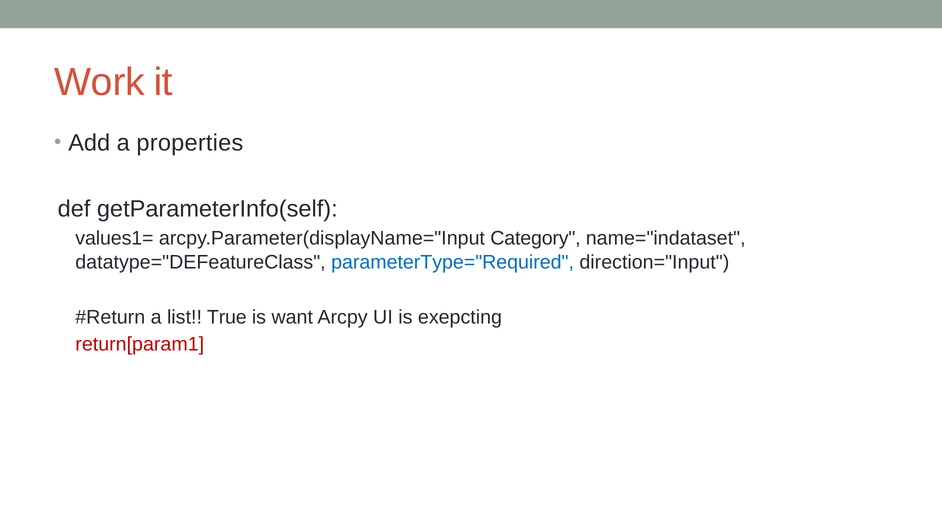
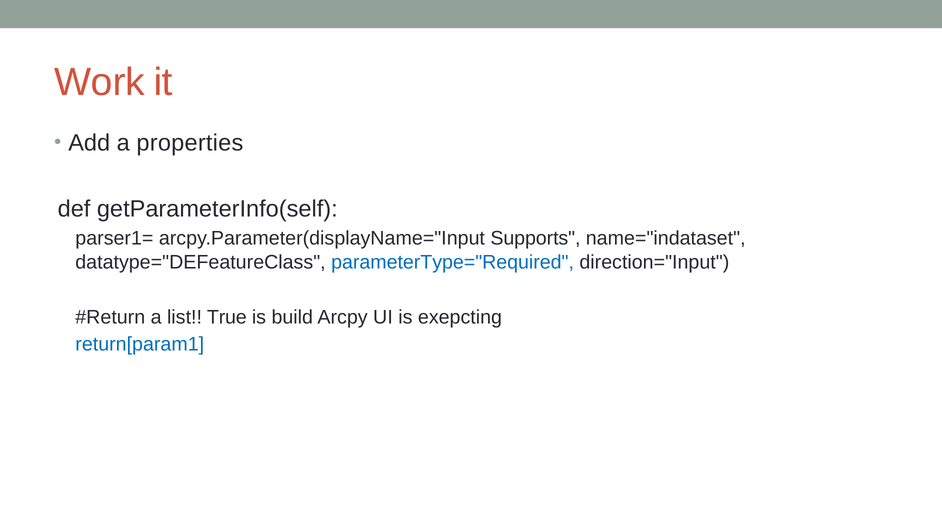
values1=: values1= -> parser1=
Category: Category -> Supports
want: want -> build
return[param1 colour: red -> blue
